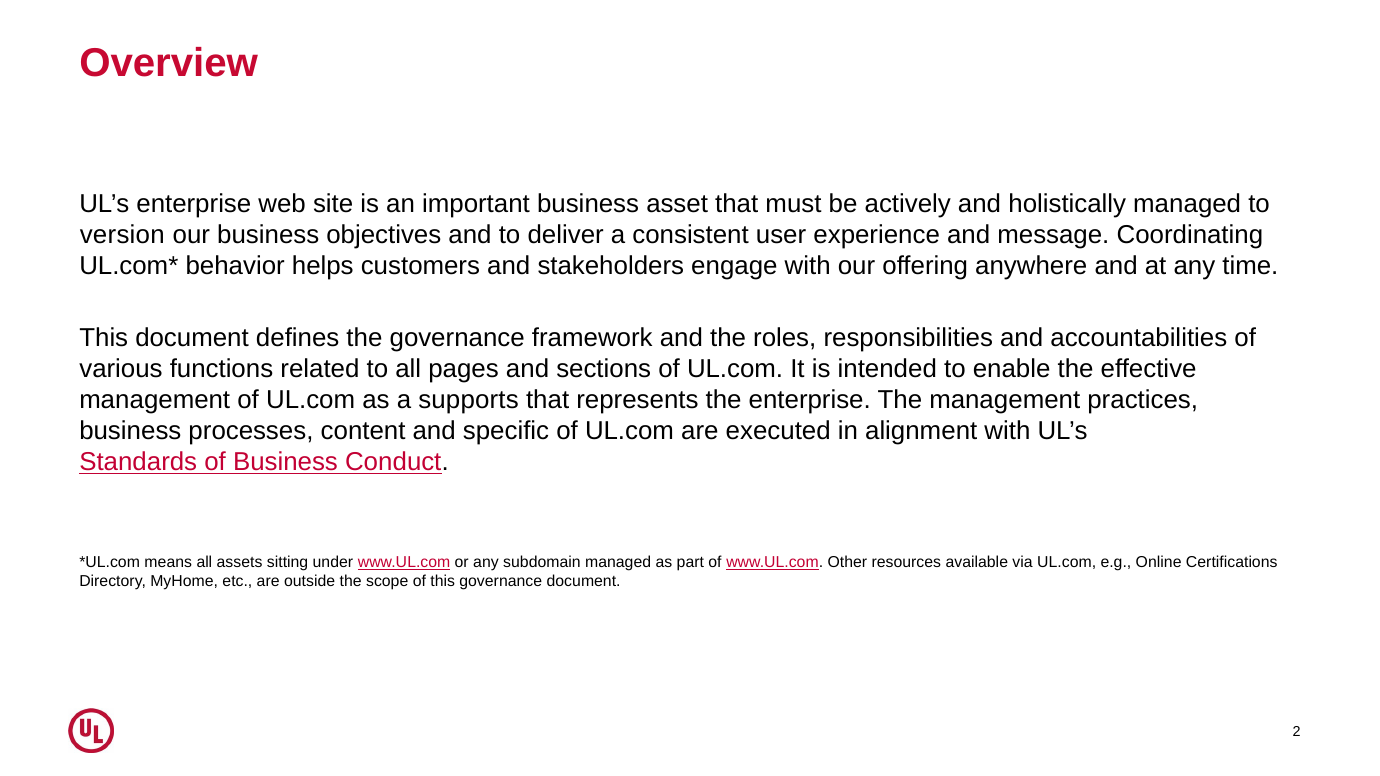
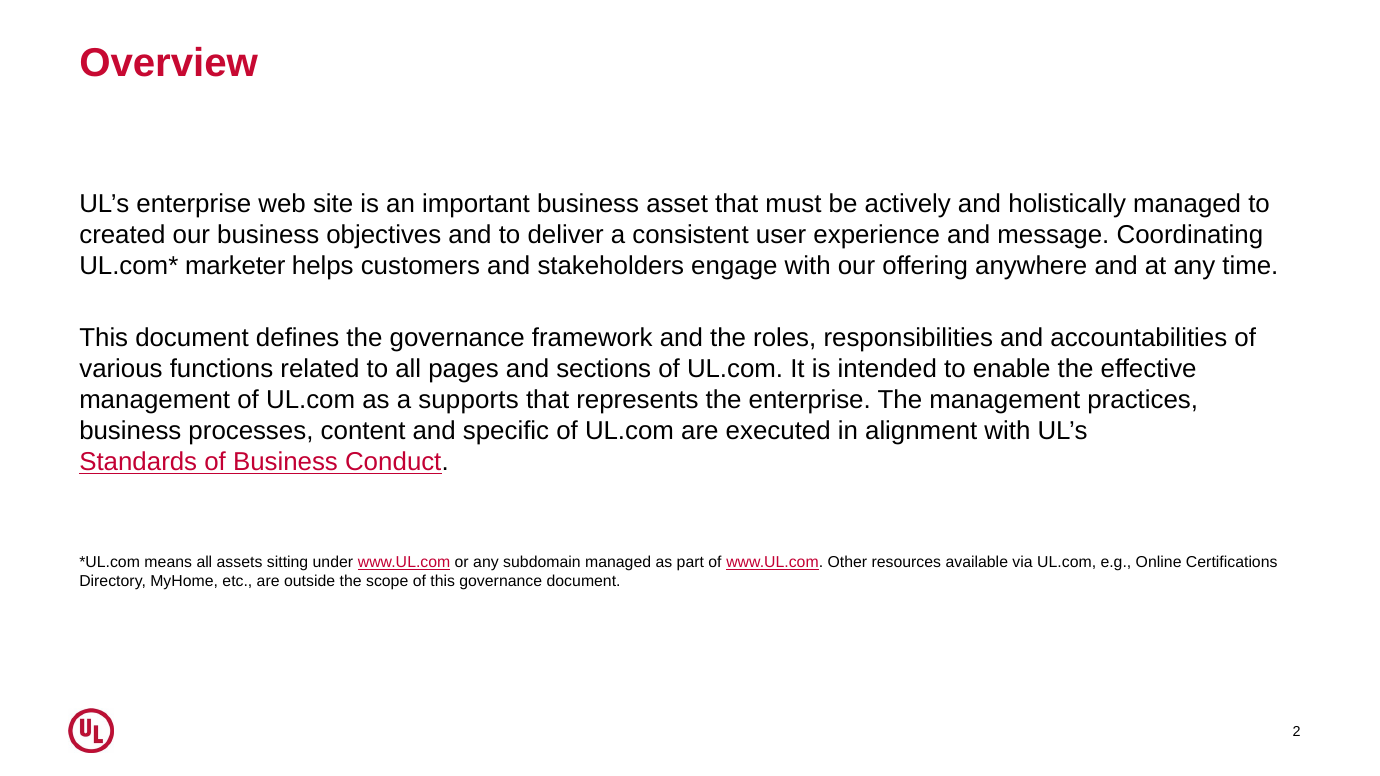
version: version -> created
behavior: behavior -> marketer
